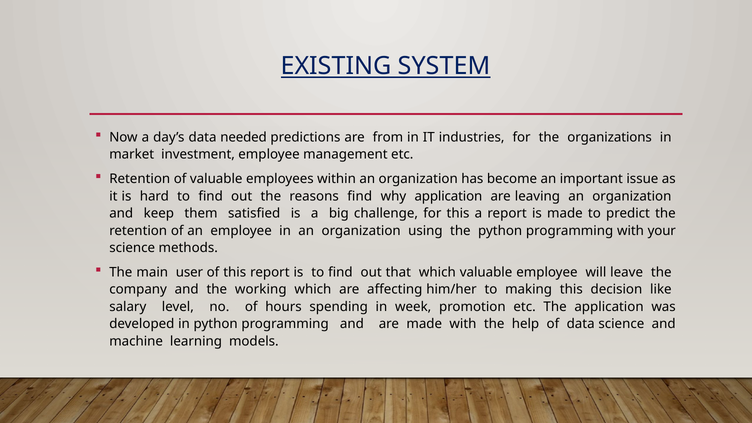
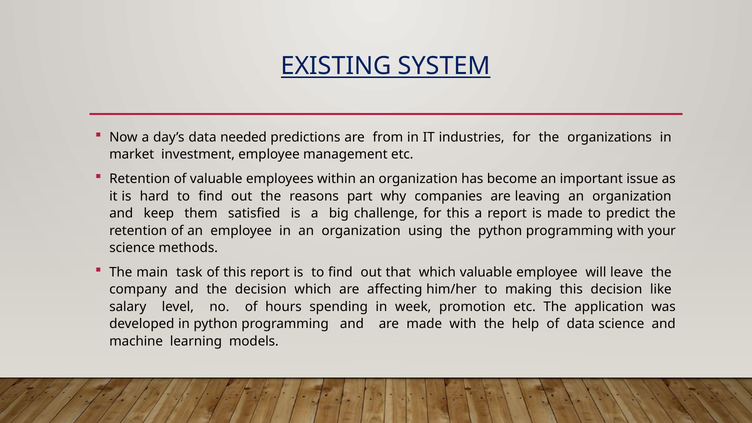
reasons find: find -> part
why application: application -> companies
user: user -> task
the working: working -> decision
